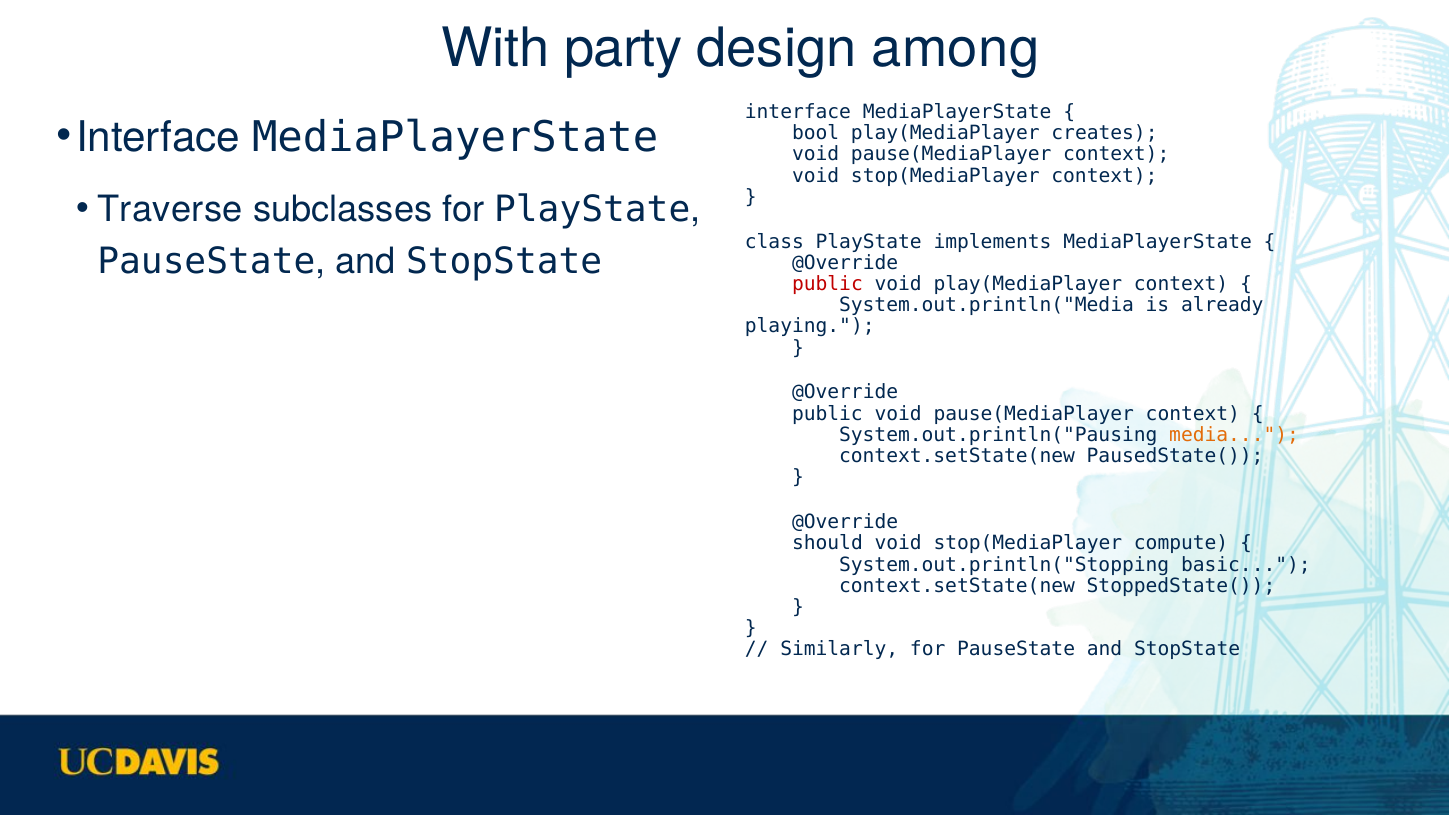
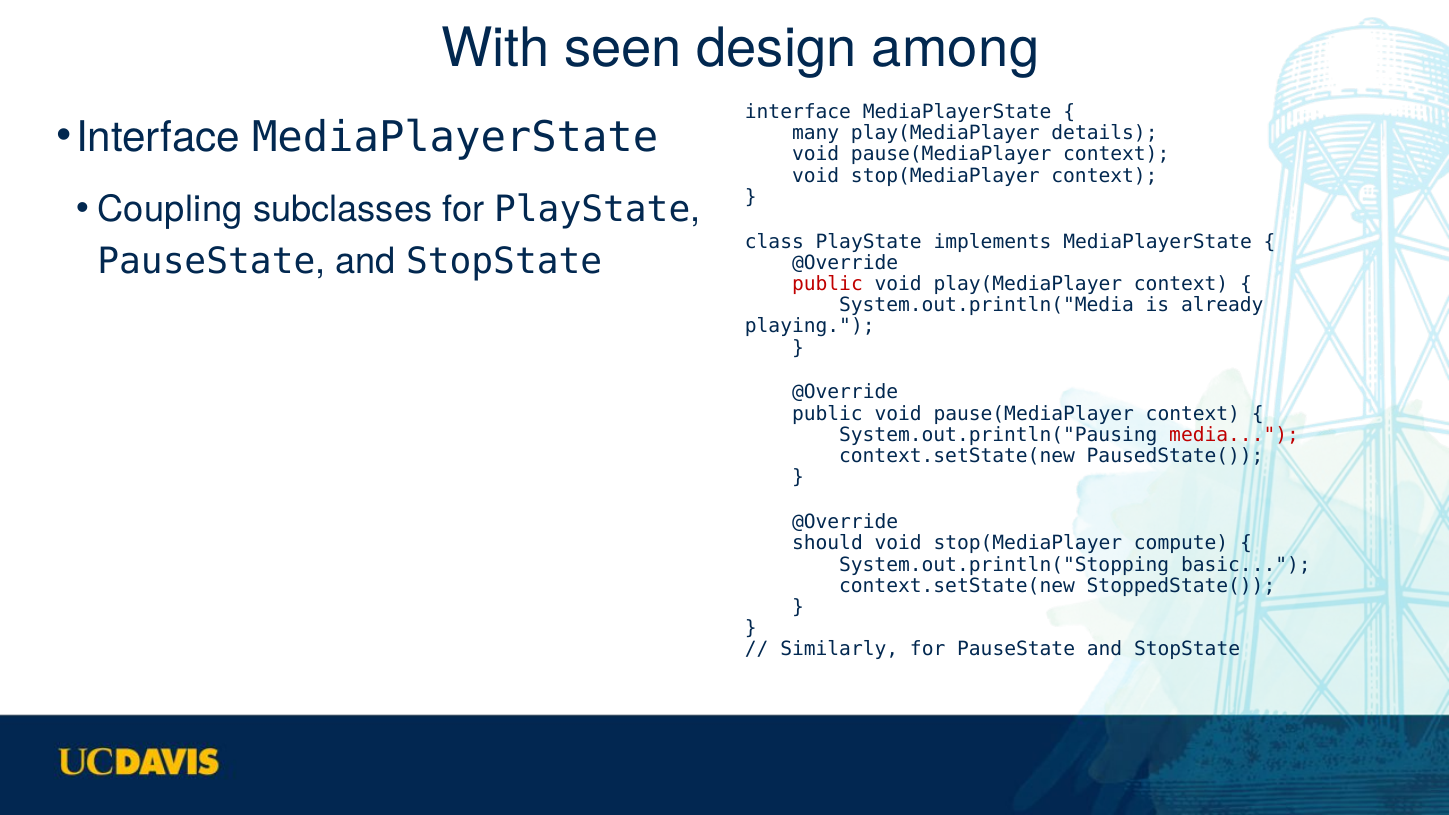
party: party -> seen
bool: bool -> many
creates: creates -> details
Traverse: Traverse -> Coupling
media colour: orange -> red
